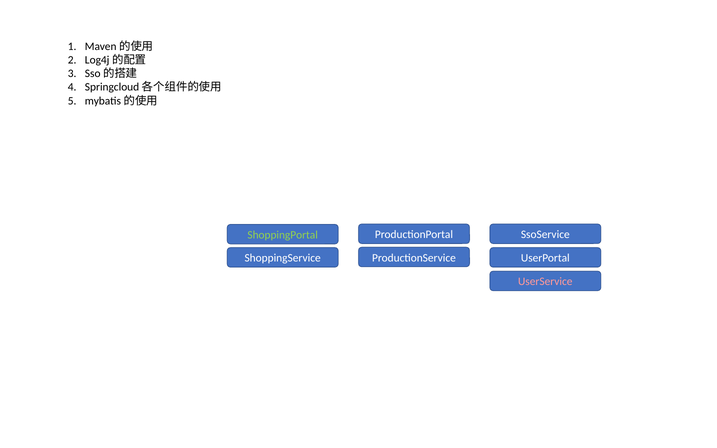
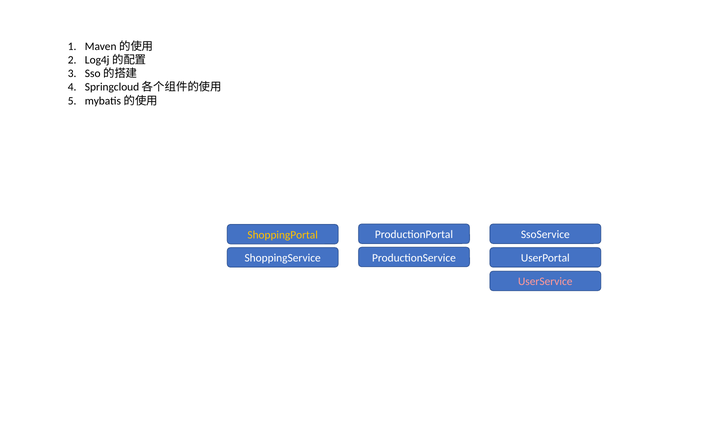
ShoppingPortal colour: light green -> yellow
